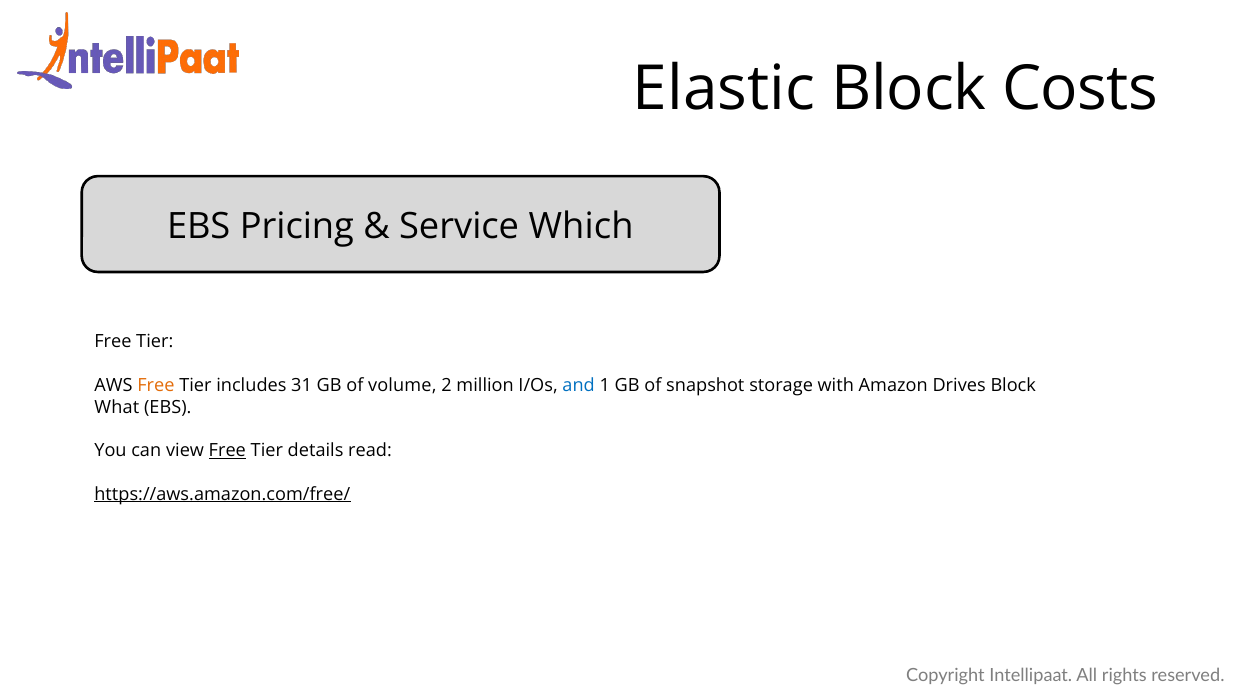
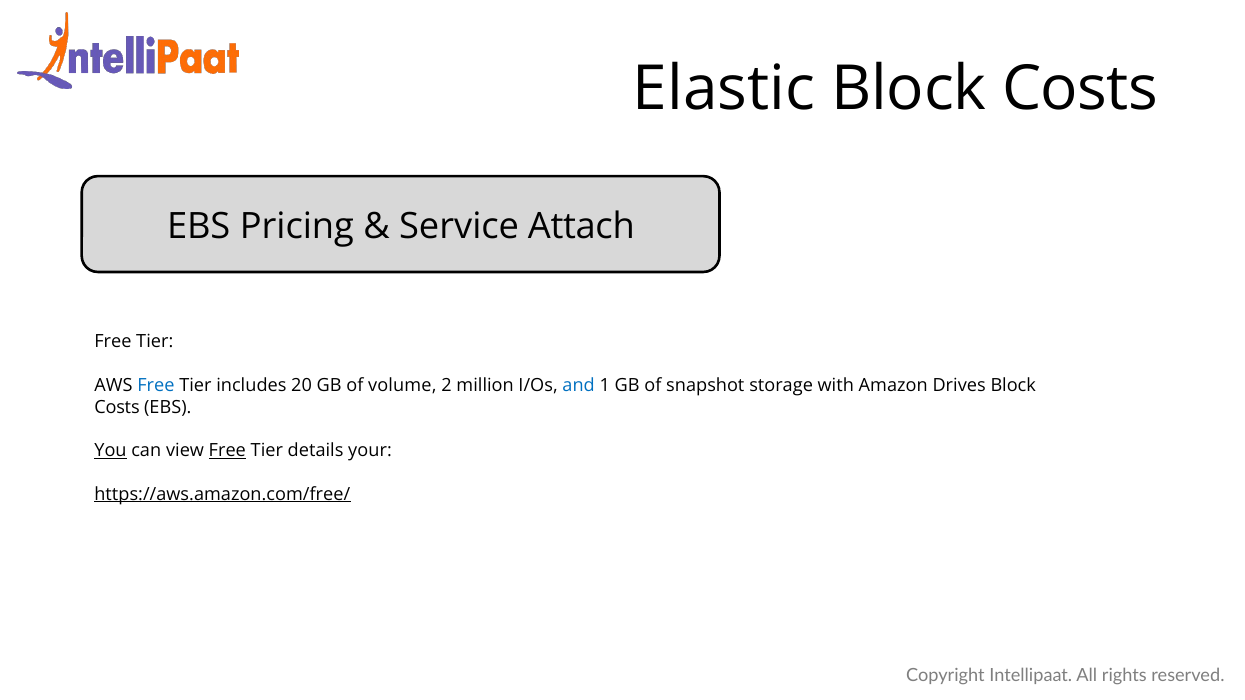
Which: Which -> Attach
Free at (156, 385) colour: orange -> blue
31: 31 -> 20
What at (117, 407): What -> Costs
You underline: none -> present
read: read -> your
